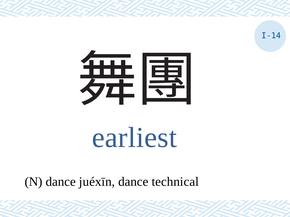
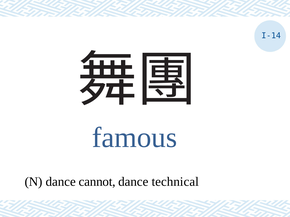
earliest: earliest -> famous
juéxīn: juéxīn -> cannot
